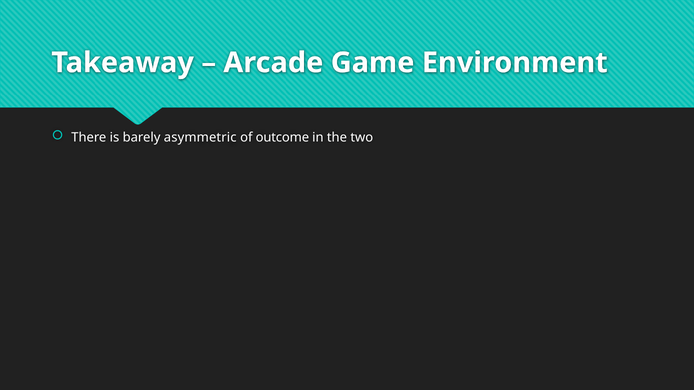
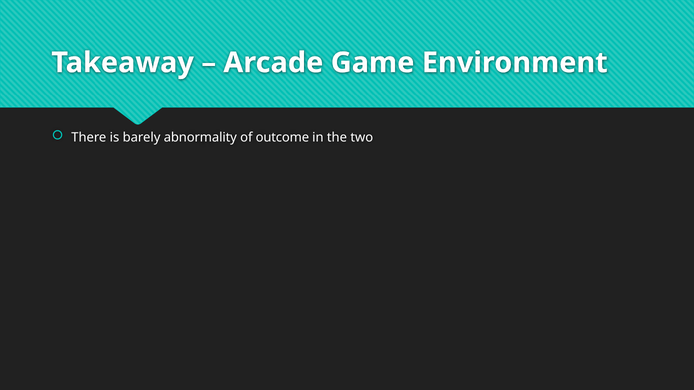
asymmetric: asymmetric -> abnormality
